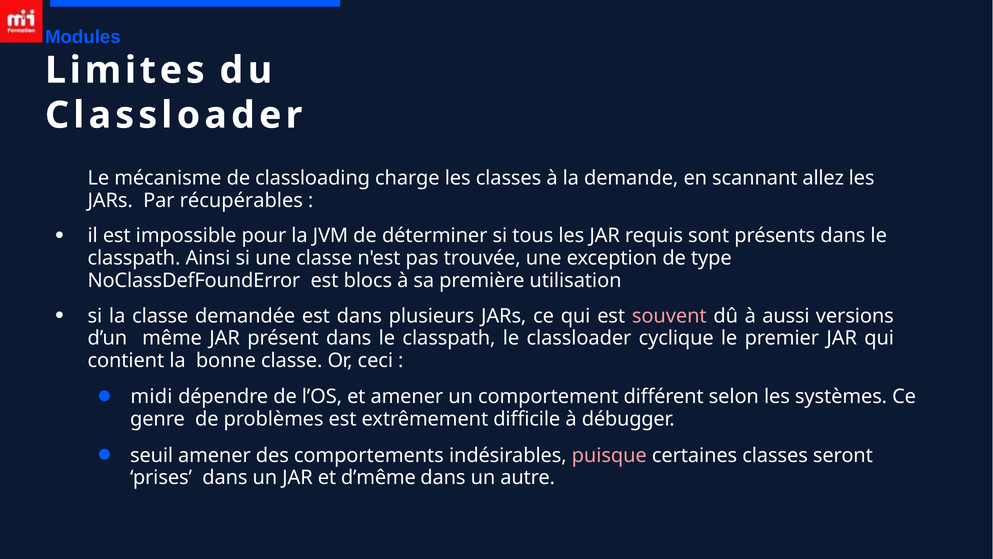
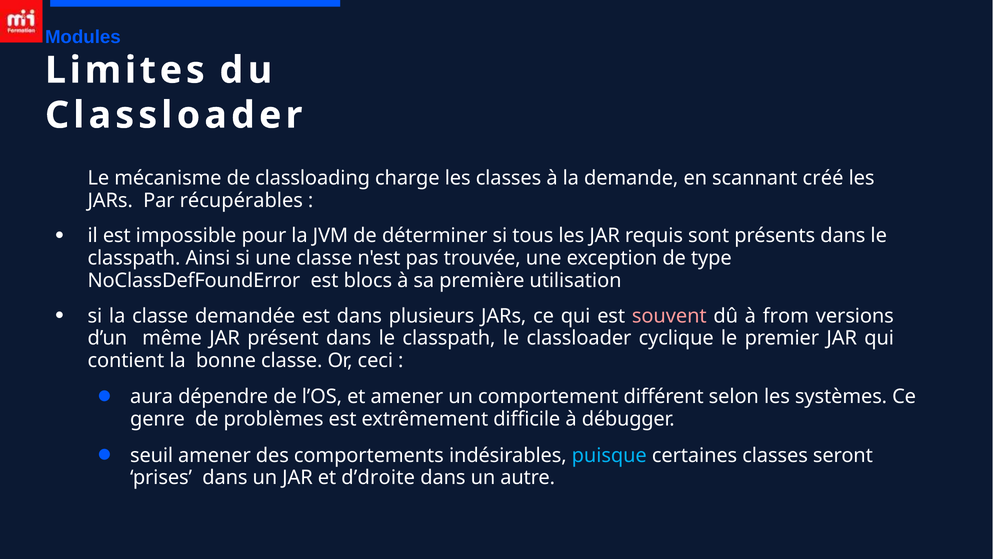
allez: allez -> créé
aussi: aussi -> from
midi: midi -> aura
puisque colour: pink -> light blue
d’même: d’même -> d’droite
